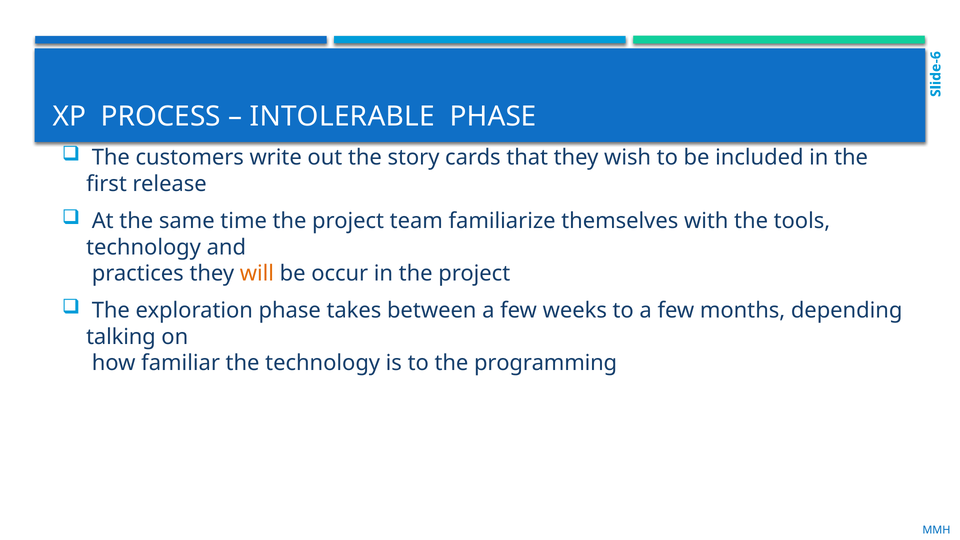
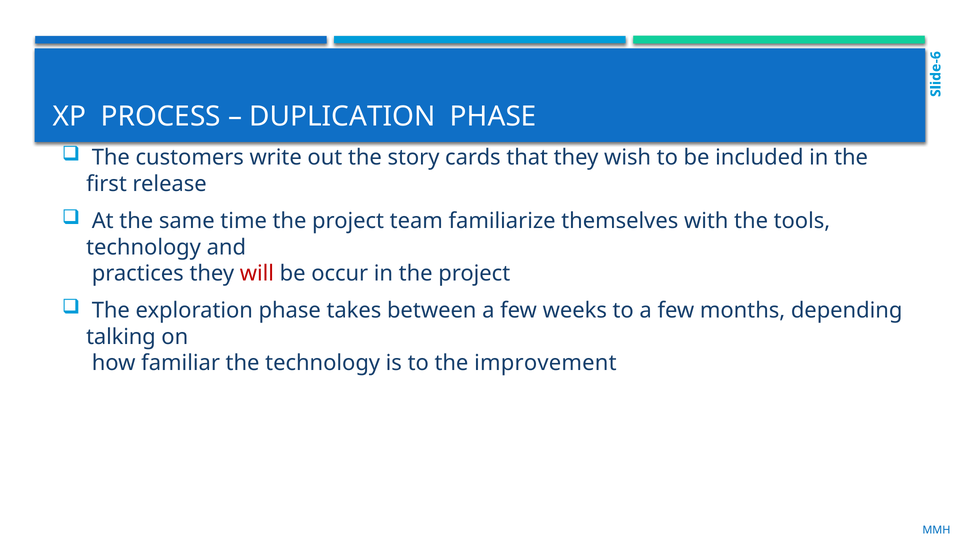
INTOLERABLE: INTOLERABLE -> DUPLICATION
will colour: orange -> red
programming: programming -> improvement
